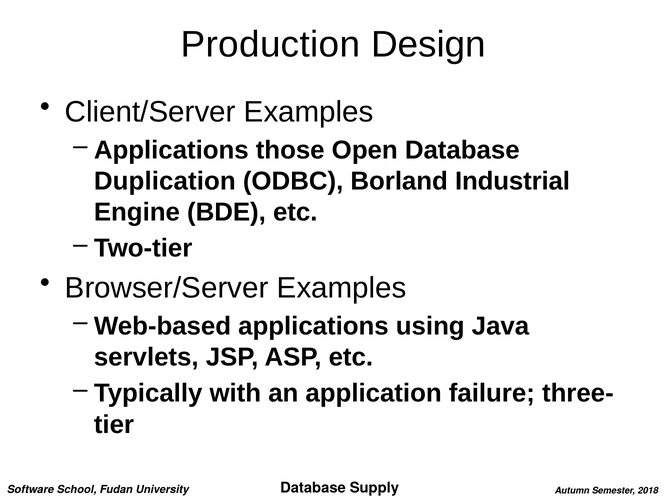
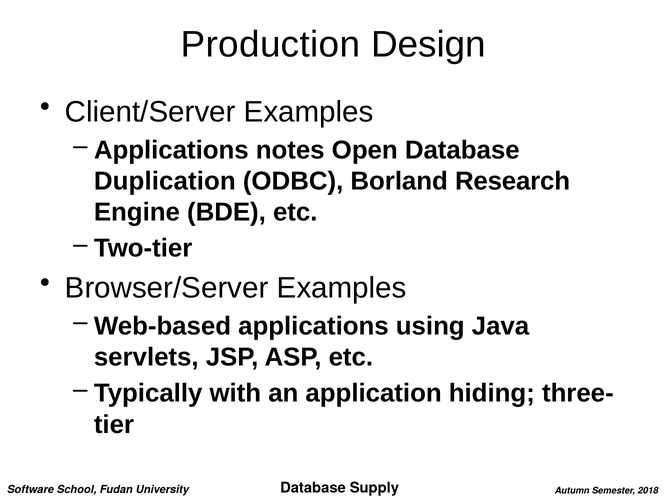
those: those -> notes
Industrial: Industrial -> Research
failure: failure -> hiding
